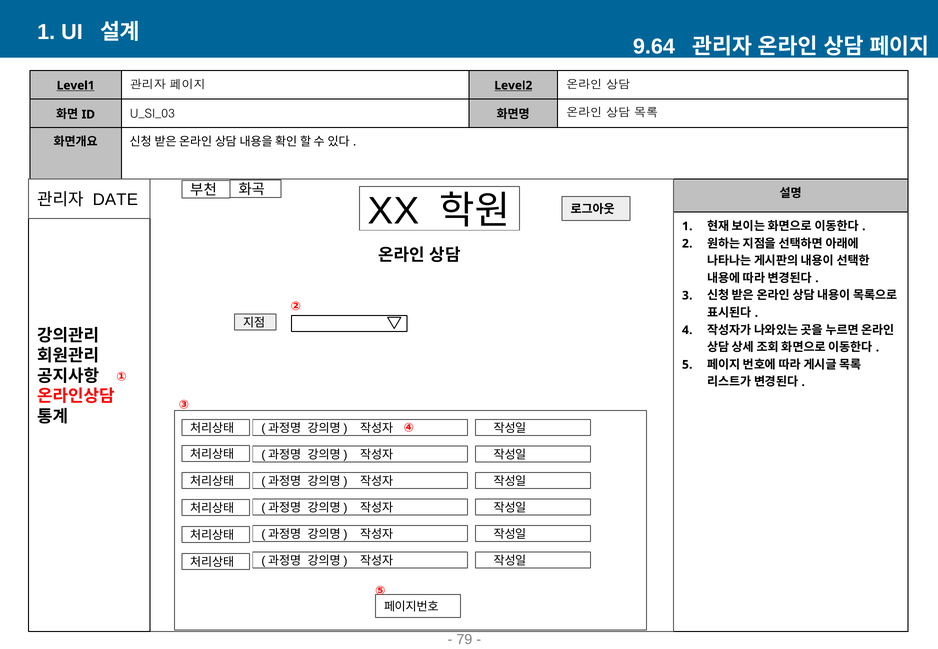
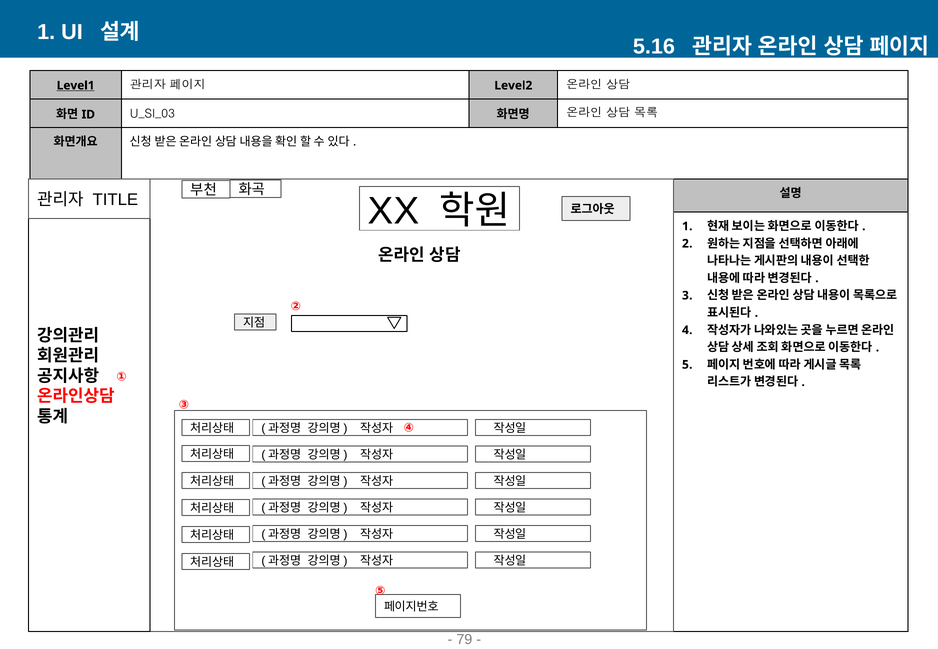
9.64: 9.64 -> 5.16
Level2 underline: present -> none
DATE: DATE -> TITLE
